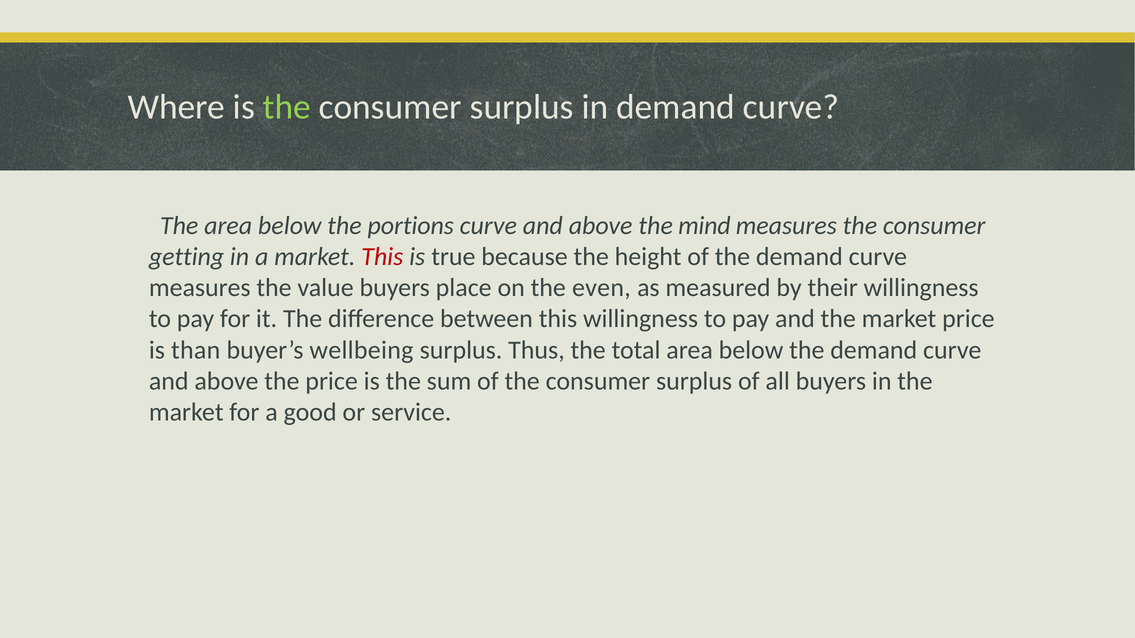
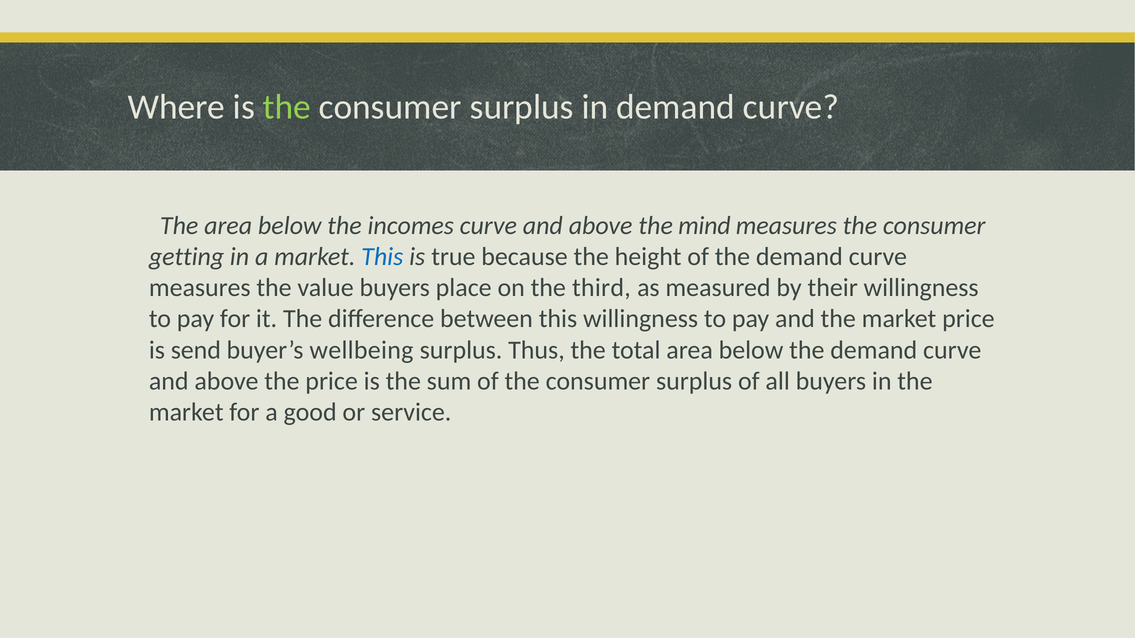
portions: portions -> incomes
This at (382, 257) colour: red -> blue
even: even -> third
than: than -> send
